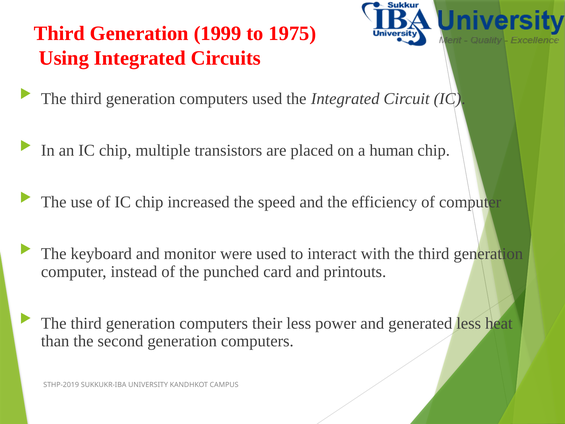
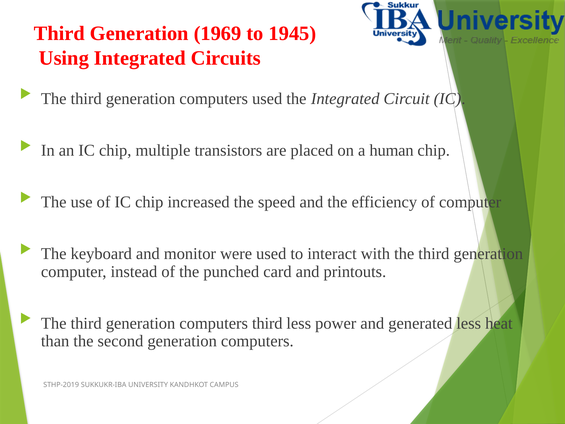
1999: 1999 -> 1969
1975: 1975 -> 1945
computers their: their -> third
